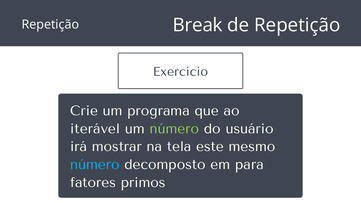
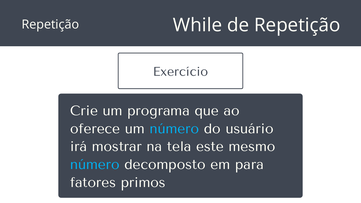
Break: Break -> While
iterável: iterável -> oferece
número at (174, 129) colour: light green -> light blue
